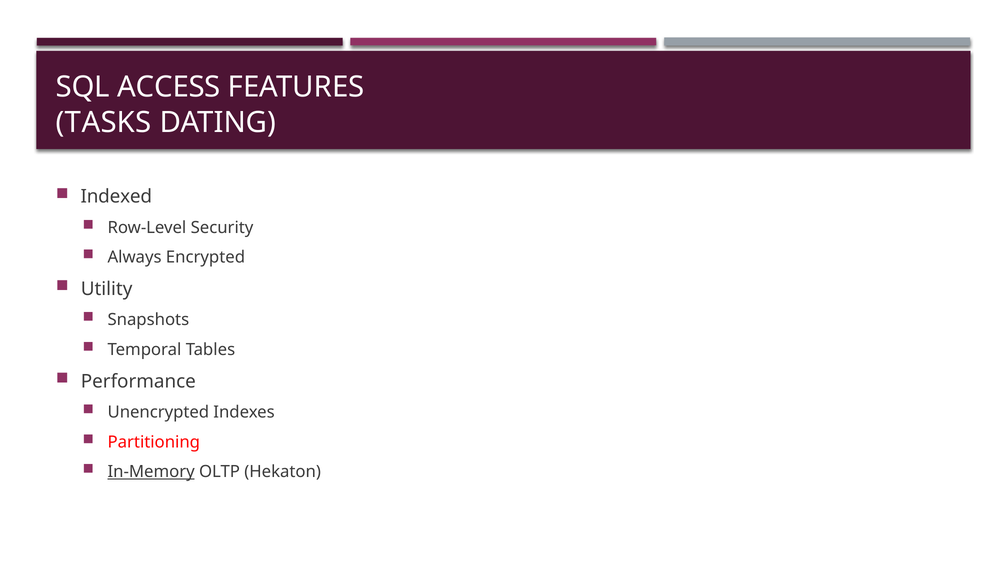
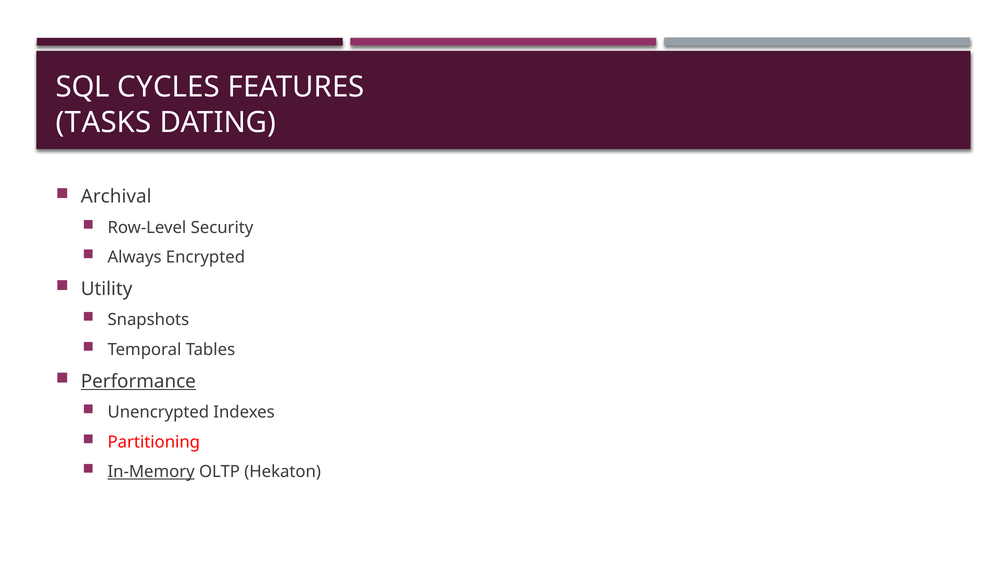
ACCESS: ACCESS -> CYCLES
Indexed: Indexed -> Archival
Performance underline: none -> present
